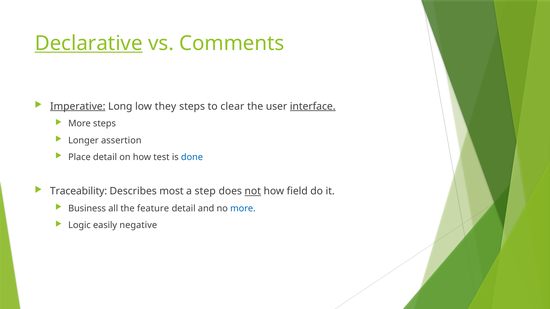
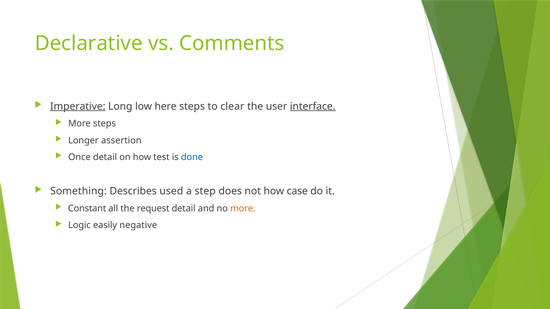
Declarative underline: present -> none
they: they -> here
Place: Place -> Once
Traceability: Traceability -> Something
most: most -> used
not underline: present -> none
field: field -> case
Business: Business -> Constant
feature: feature -> request
more at (243, 209) colour: blue -> orange
